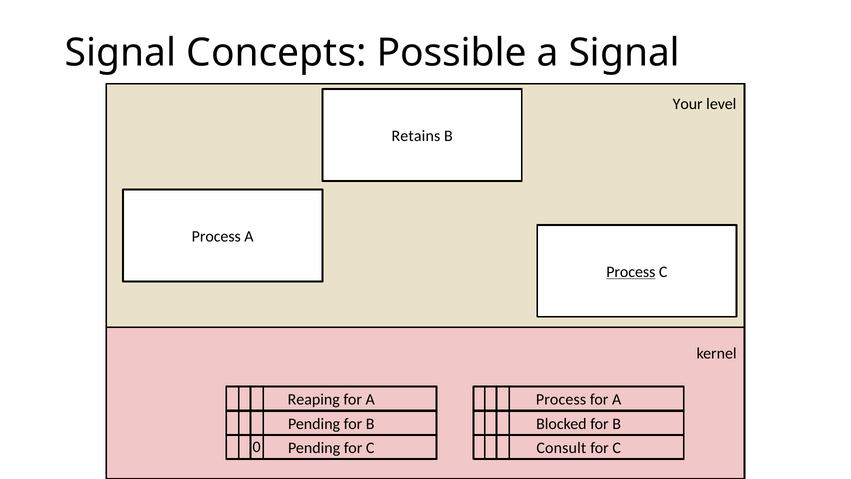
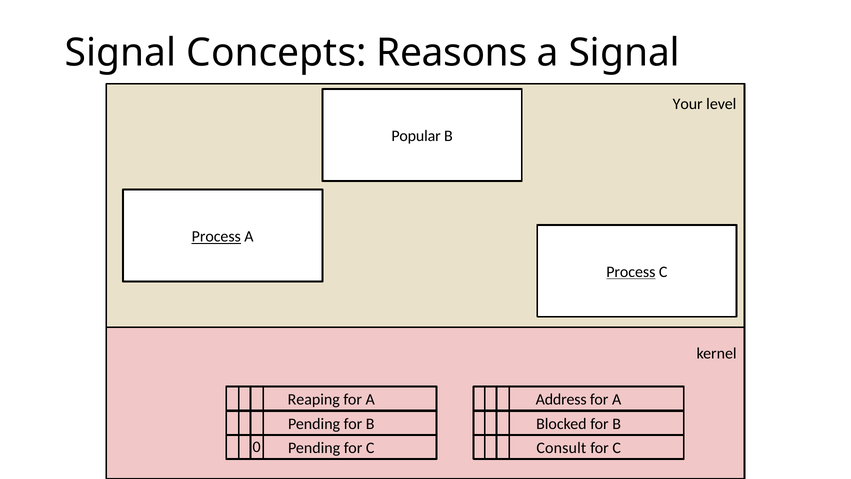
Possible: Possible -> Reasons
Retains: Retains -> Popular
Process at (216, 236) underline: none -> present
A Process: Process -> Address
